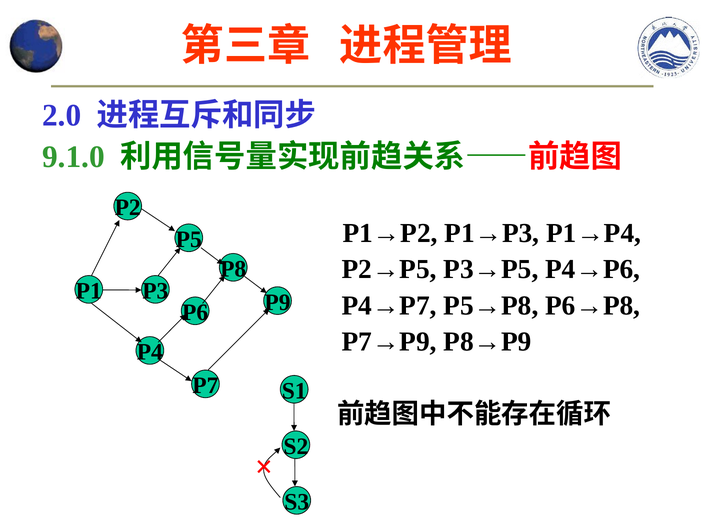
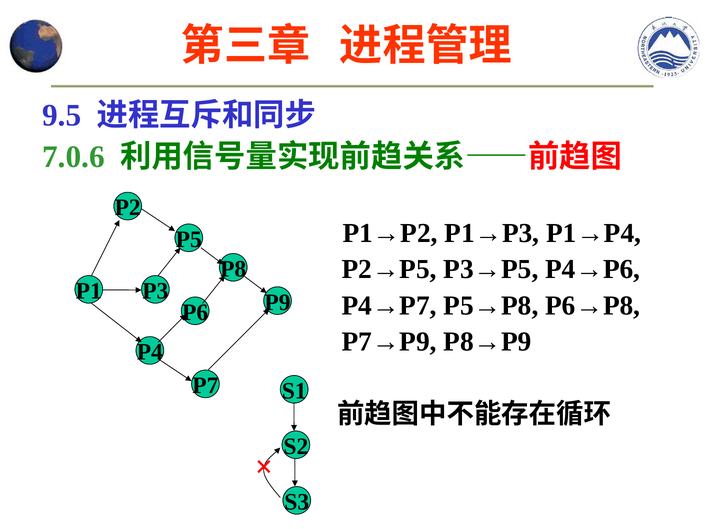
2.0: 2.0 -> 9.5
9.1.0: 9.1.0 -> 7.0.6
